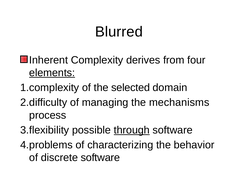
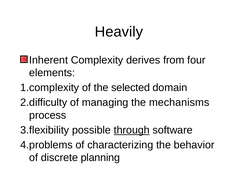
Blurred: Blurred -> Heavily
elements underline: present -> none
discrete software: software -> planning
